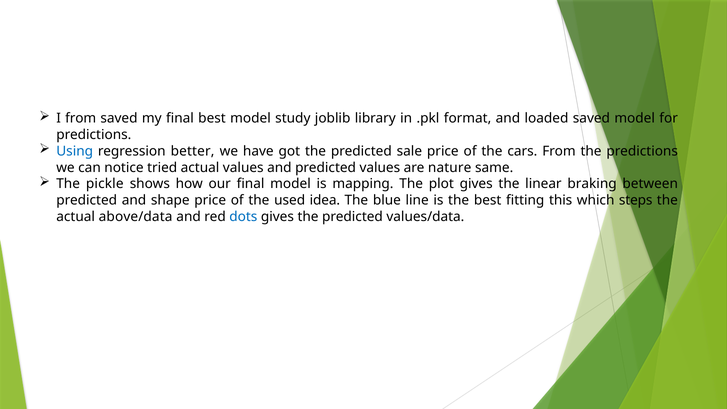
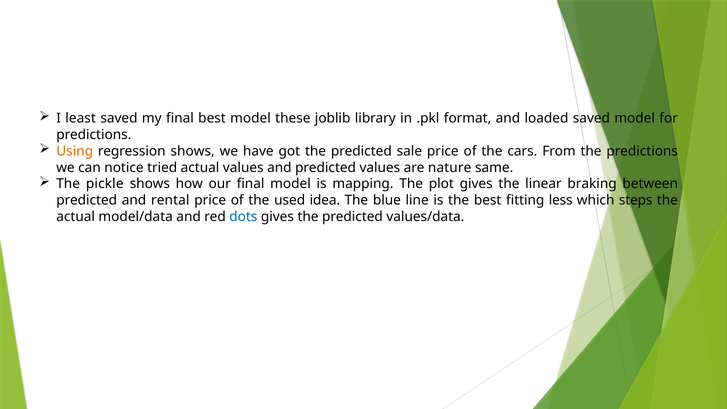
I from: from -> least
study: study -> these
Using colour: blue -> orange
regression better: better -> shows
shape: shape -> rental
this: this -> less
above/data: above/data -> model/data
